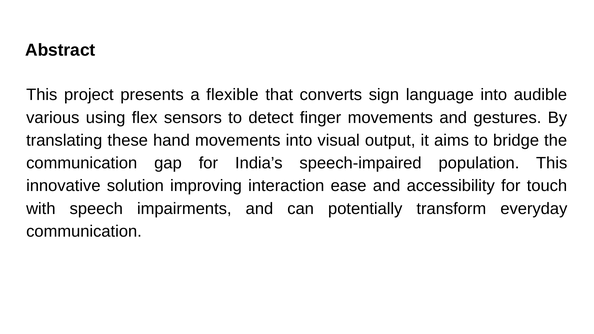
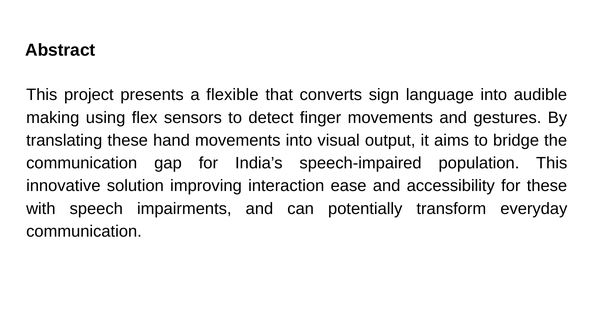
various: various -> making
for touch: touch -> these
